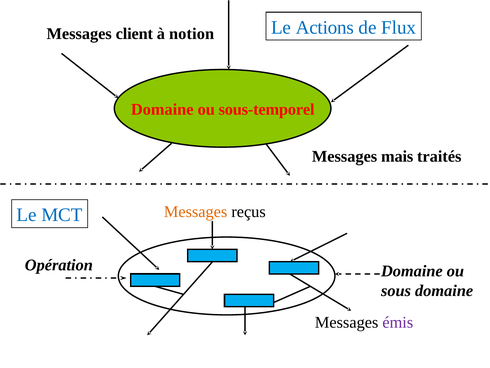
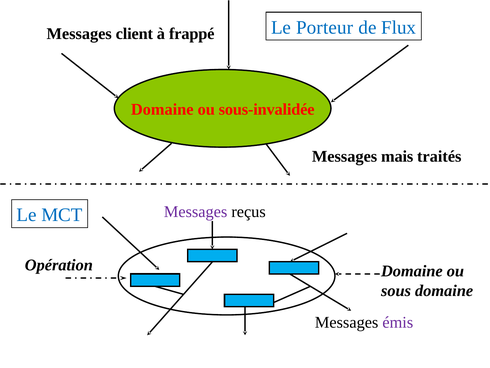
Actions: Actions -> Porteur
notion: notion -> frappé
sous-temporel: sous-temporel -> sous-invalidée
Messages at (196, 212) colour: orange -> purple
